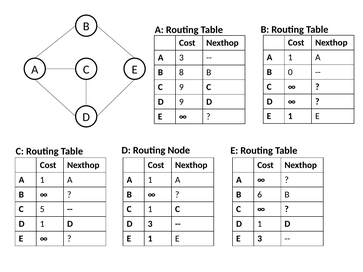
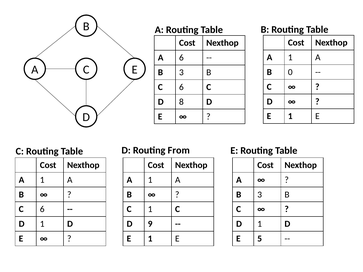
A 3: 3 -> 6
8 at (181, 72): 8 -> 3
9 at (181, 87): 9 -> 6
D 9: 9 -> 8
Node: Node -> From
6 at (260, 195): 6 -> 3
5 at (42, 209): 5 -> 6
D 3: 3 -> 9
E 3: 3 -> 5
